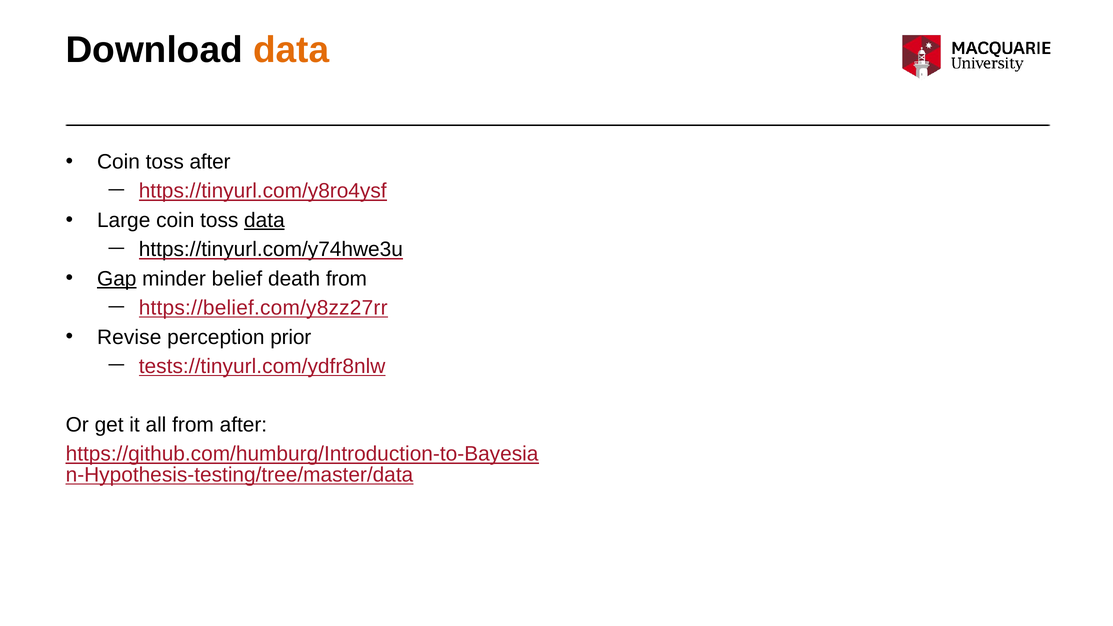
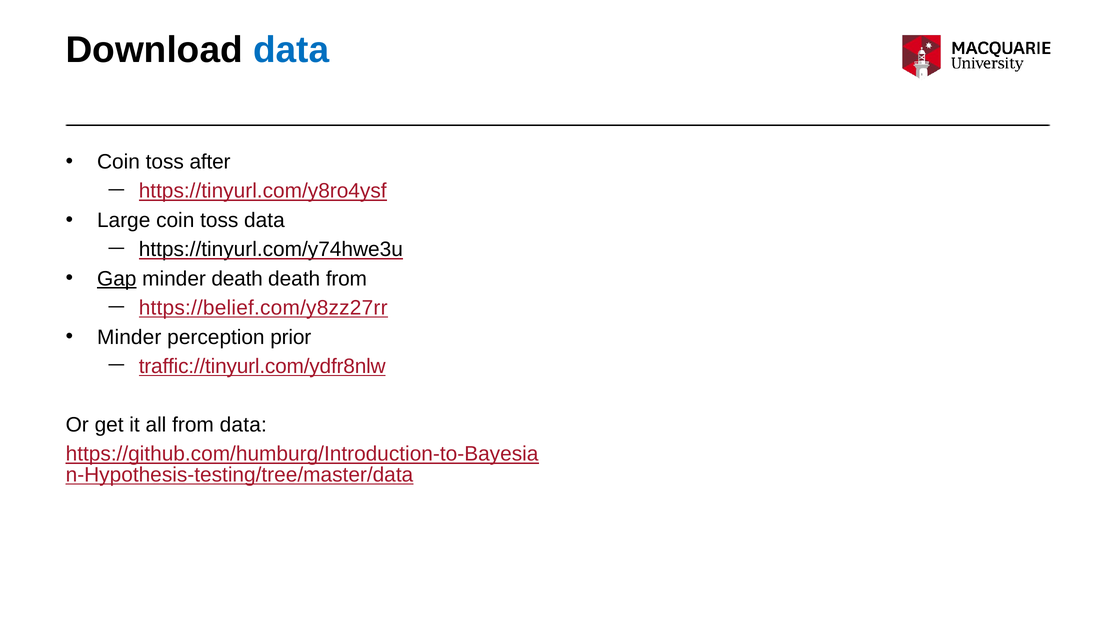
data at (291, 50) colour: orange -> blue
data at (264, 220) underline: present -> none
minder belief: belief -> death
Revise at (129, 337): Revise -> Minder
tests://tinyurl.com/ydfr8nlw: tests://tinyurl.com/ydfr8nlw -> traffic://tinyurl.com/ydfr8nlw
from after: after -> data
